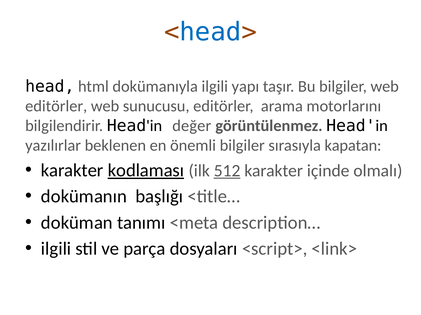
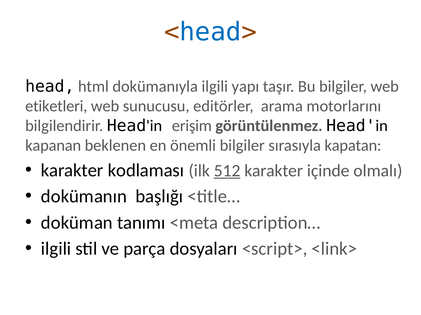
editörler at (56, 106): editörler -> etiketleri
değer: değer -> erişim
yazılırlar: yazılırlar -> kapanan
kodlaması underline: present -> none
